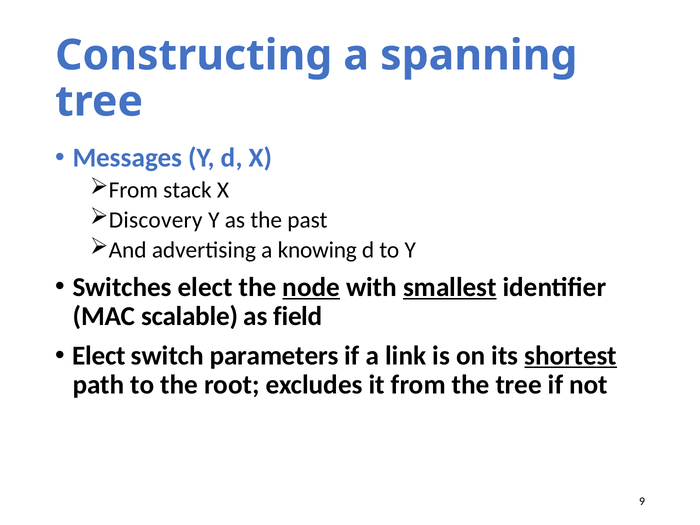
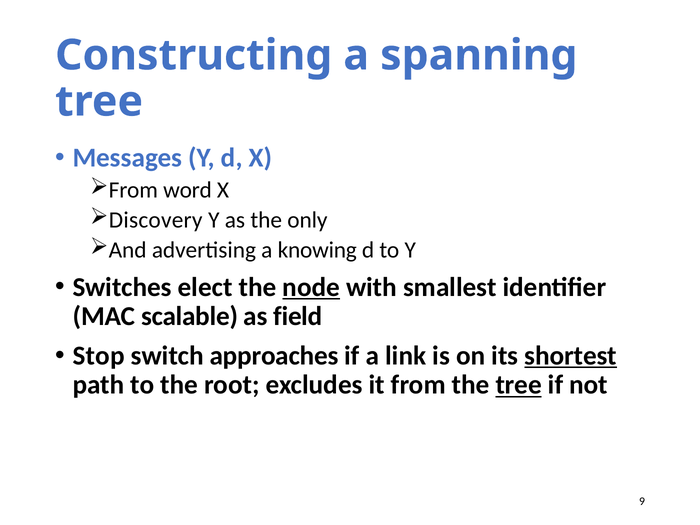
stack: stack -> word
past: past -> only
smallest underline: present -> none
Elect at (99, 356): Elect -> Stop
parameters: parameters -> approaches
tree at (519, 385) underline: none -> present
